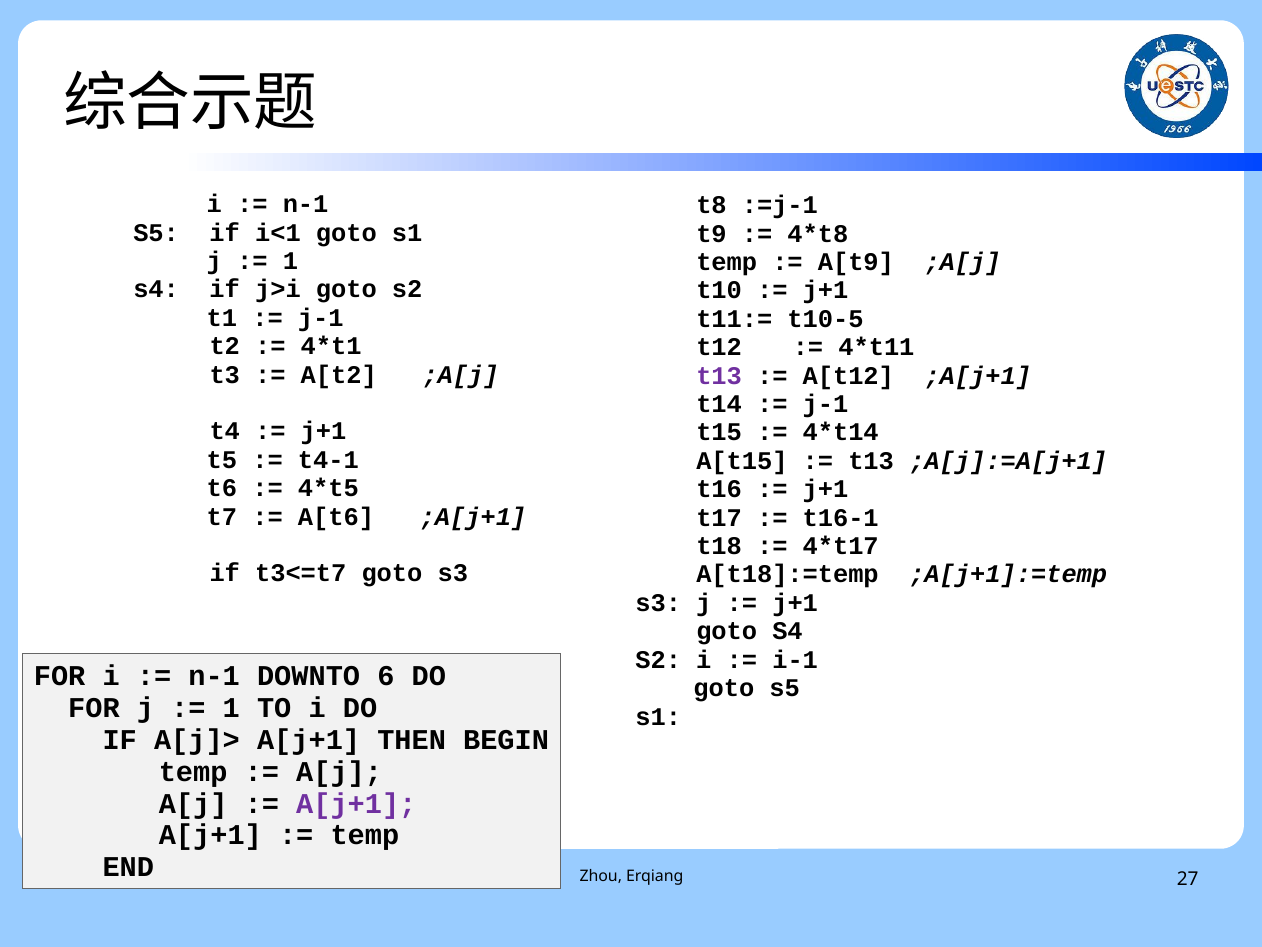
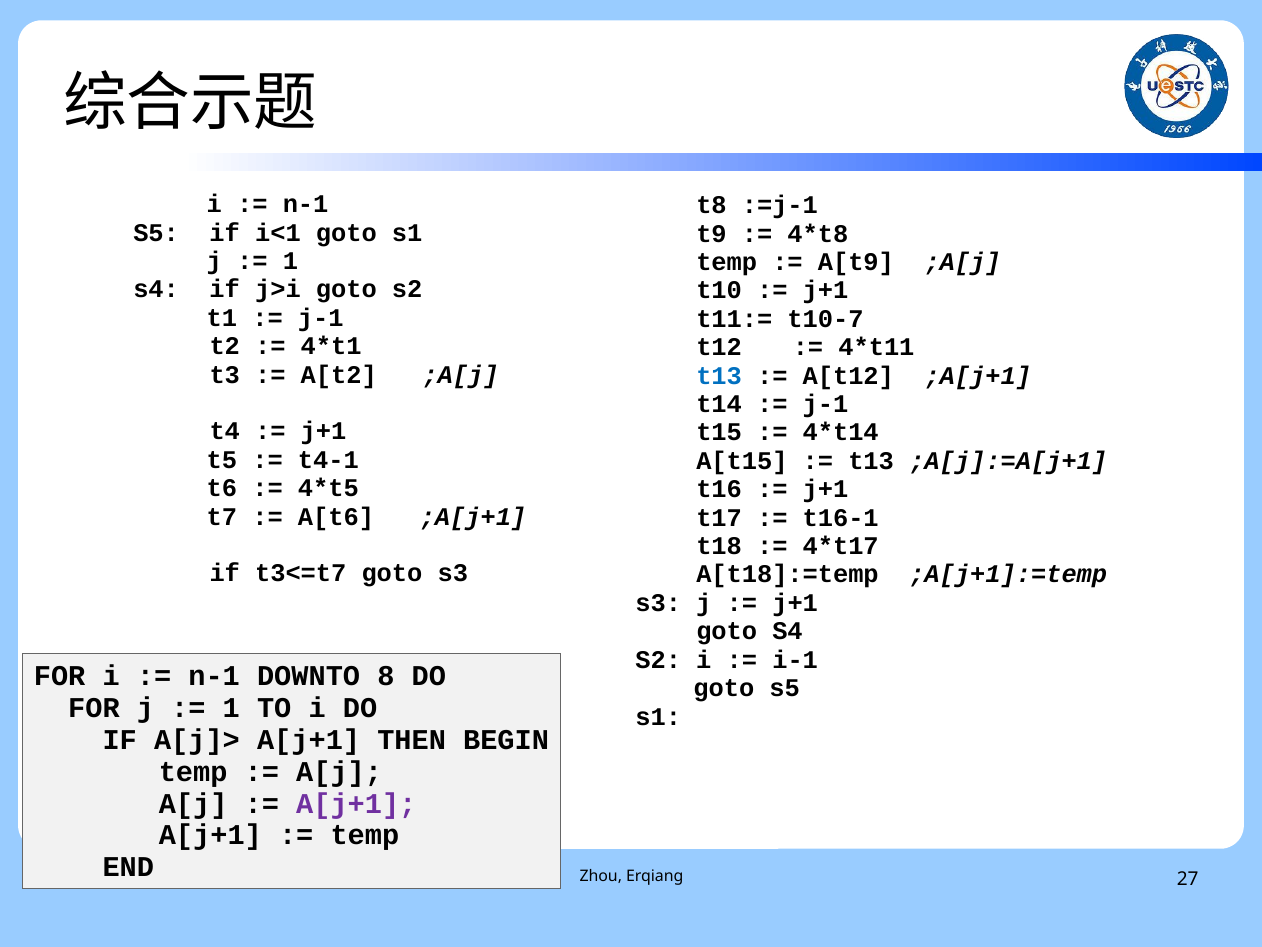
t10-5: t10-5 -> t10-7
t13 at (719, 375) colour: purple -> blue
6: 6 -> 8
